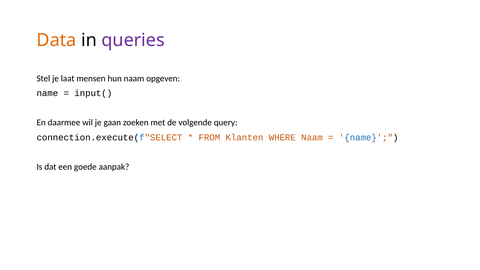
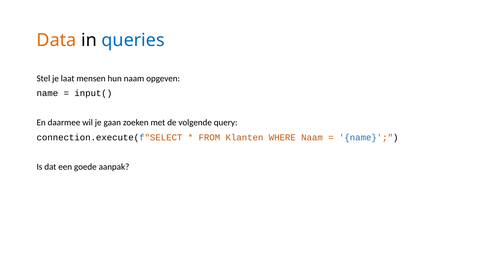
queries colour: purple -> blue
